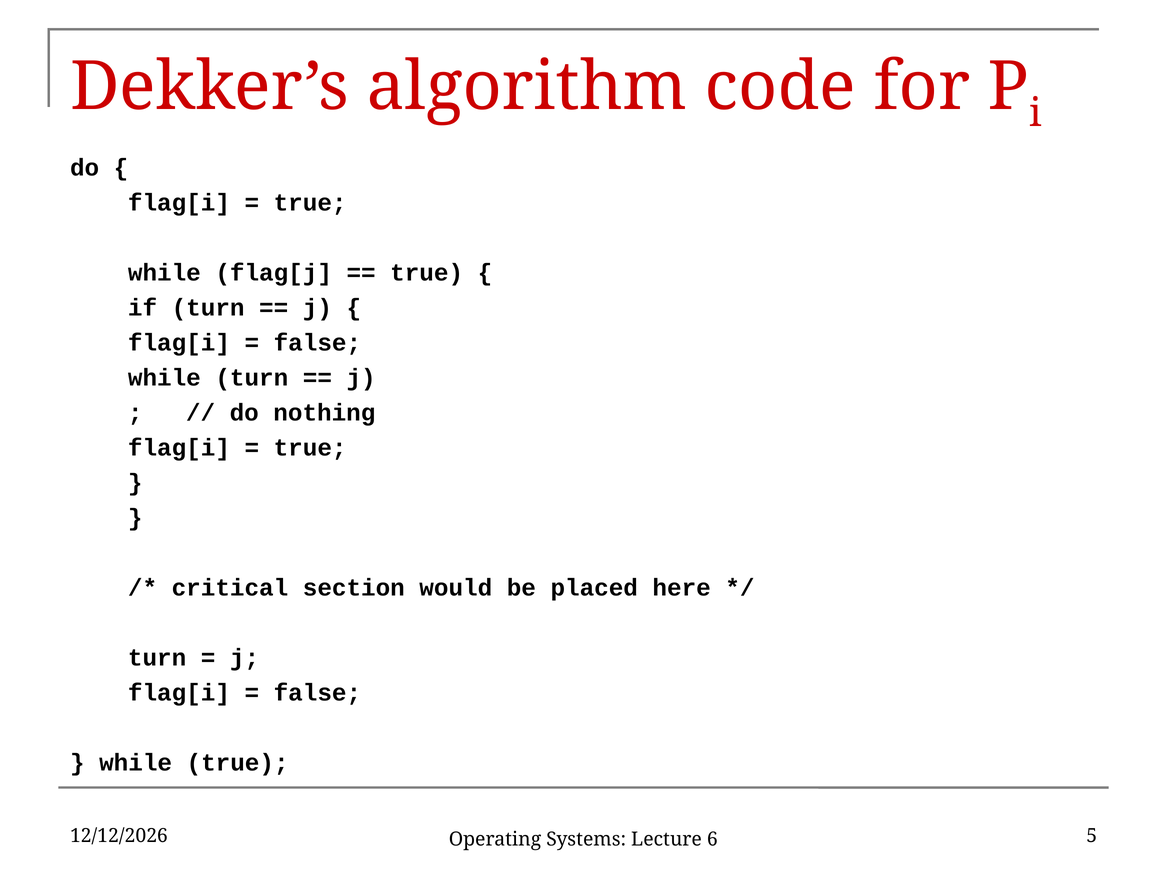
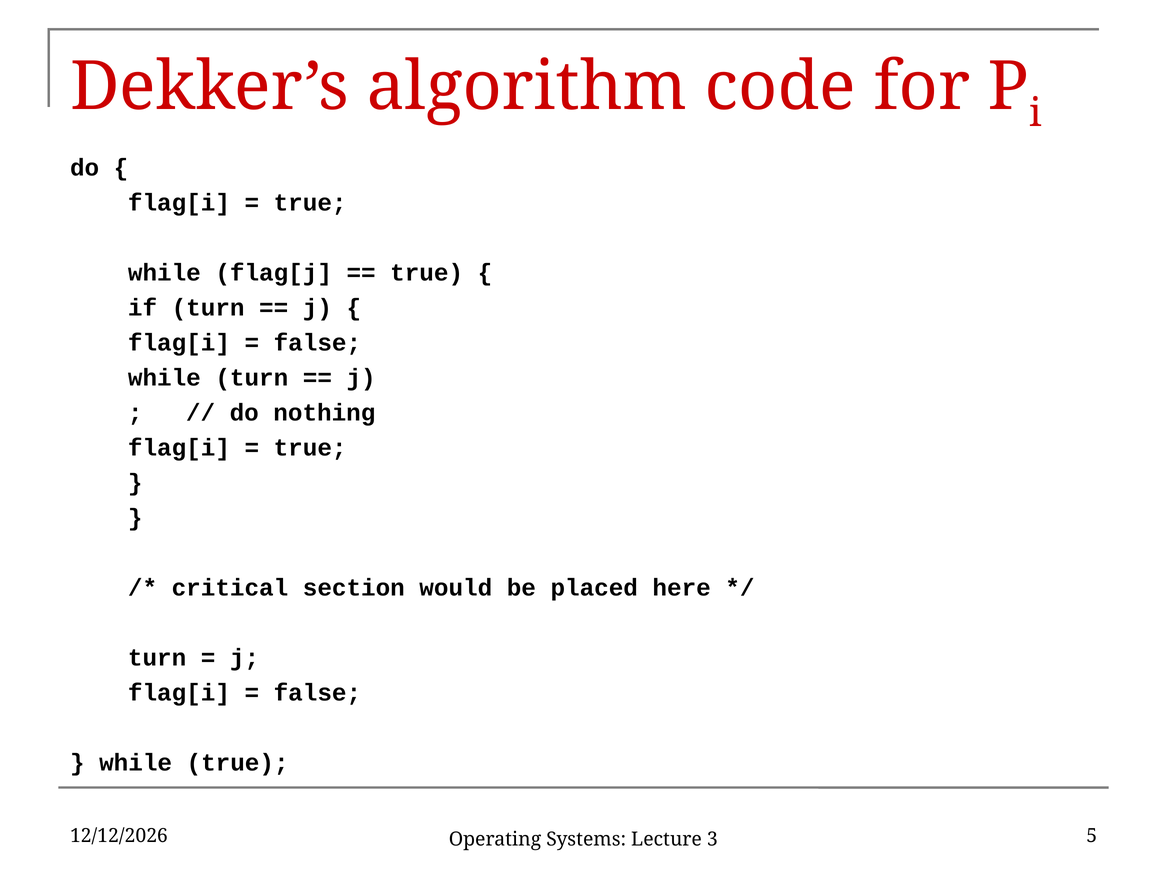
6: 6 -> 3
